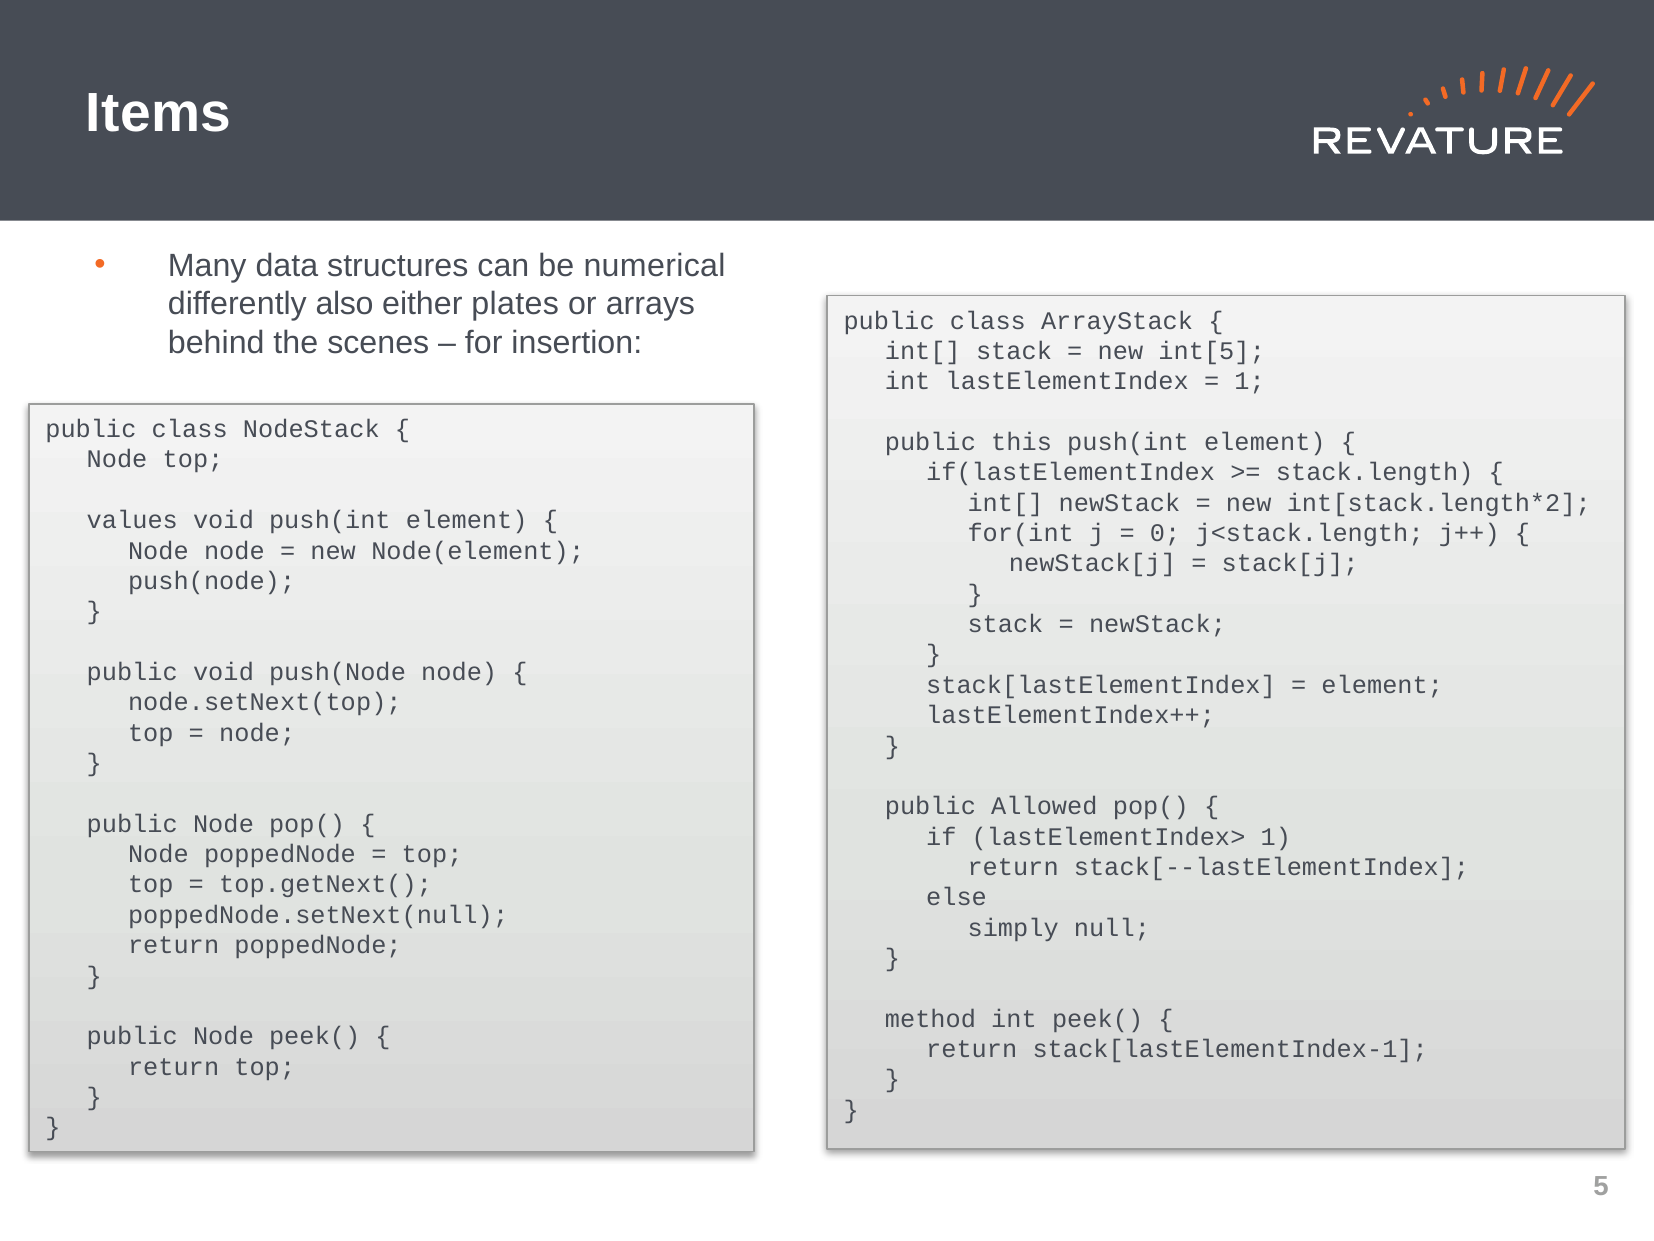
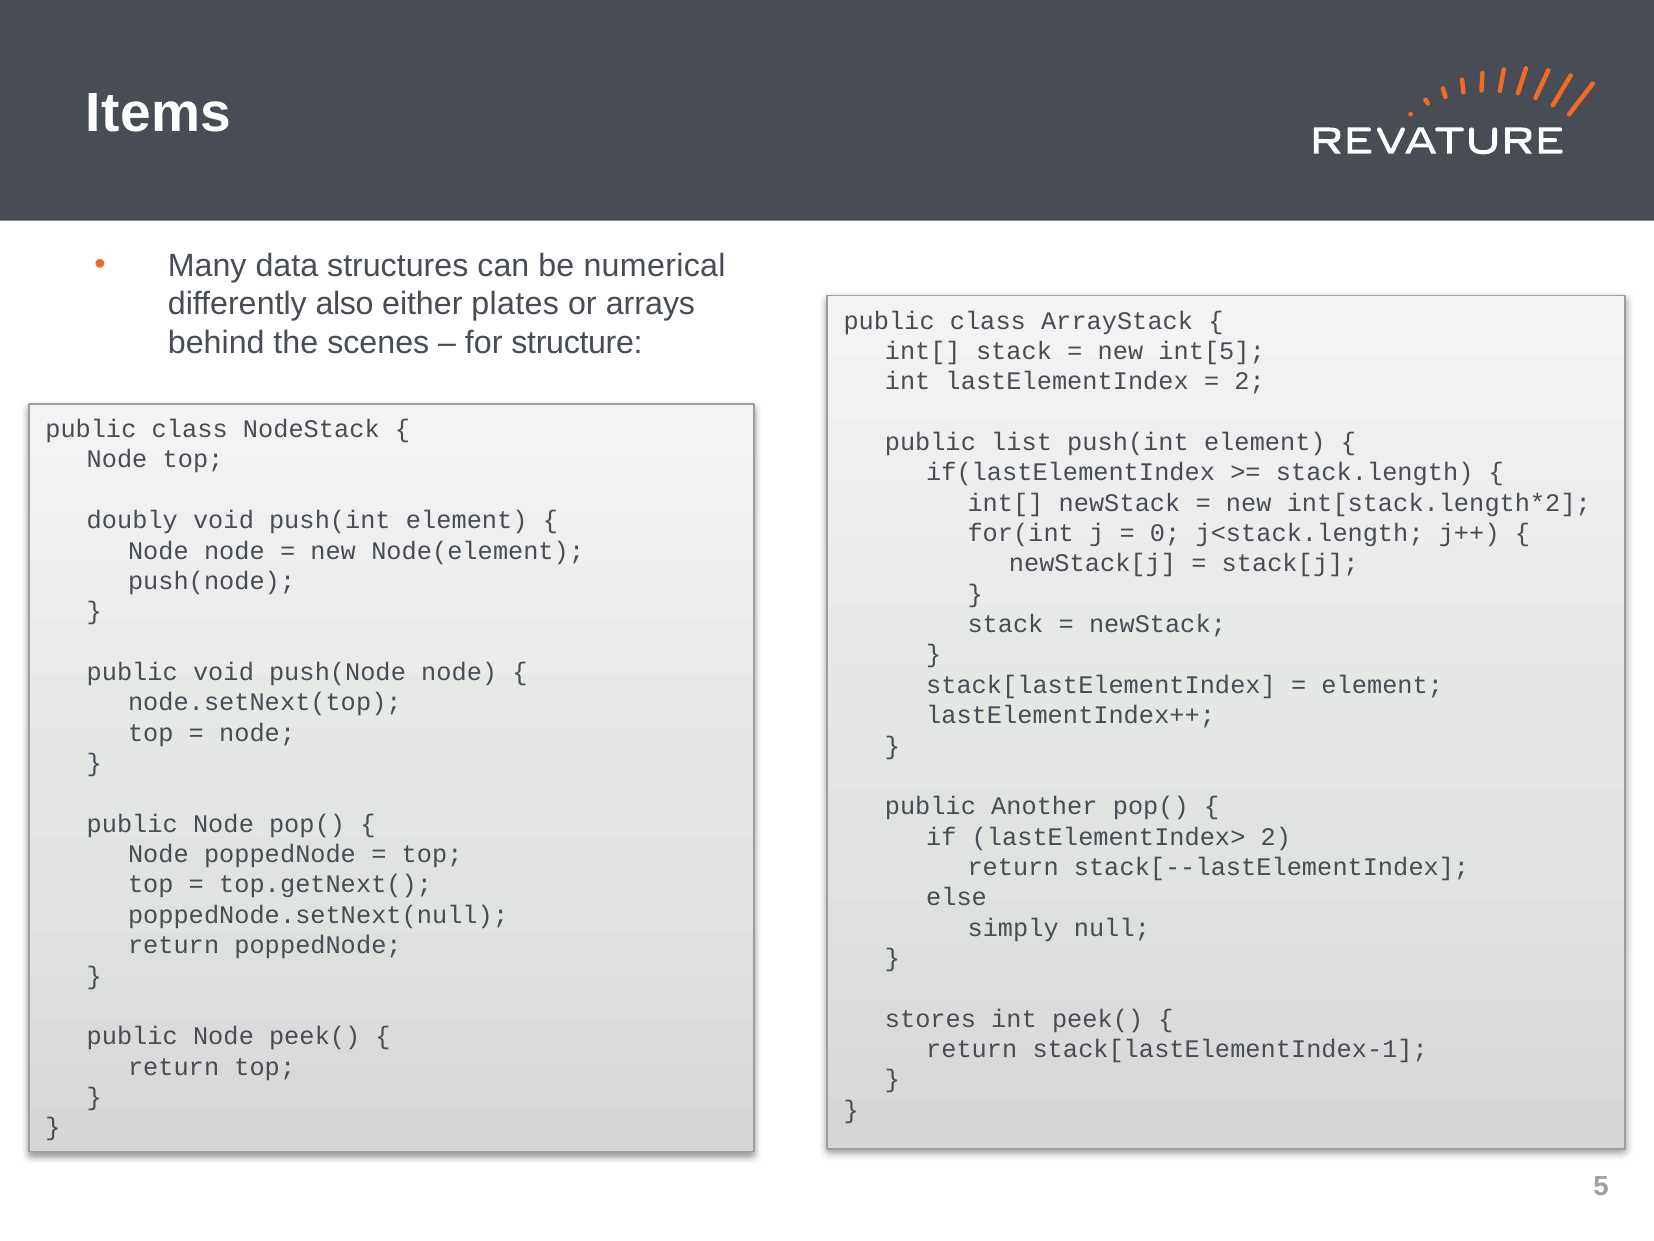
insertion: insertion -> structure
1 at (1250, 381): 1 -> 2
this: this -> list
values: values -> doubly
Allowed: Allowed -> Another
lastElementIndex> 1: 1 -> 2
method: method -> stores
